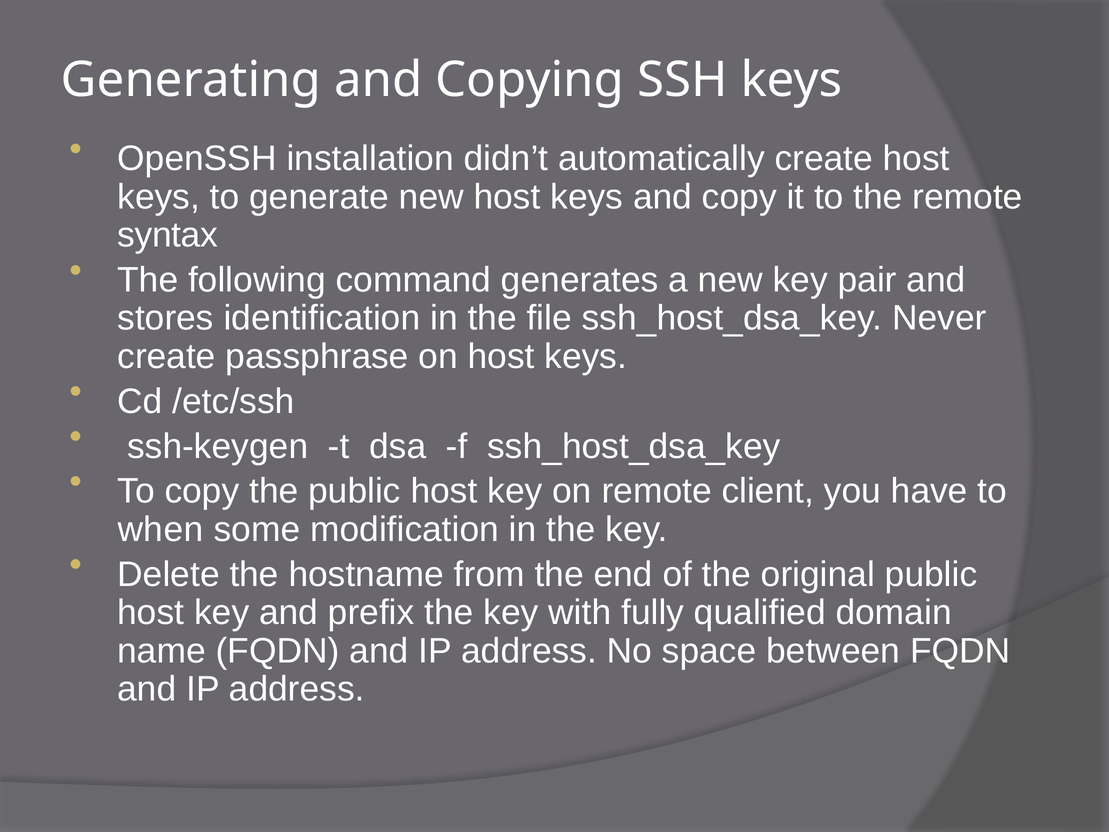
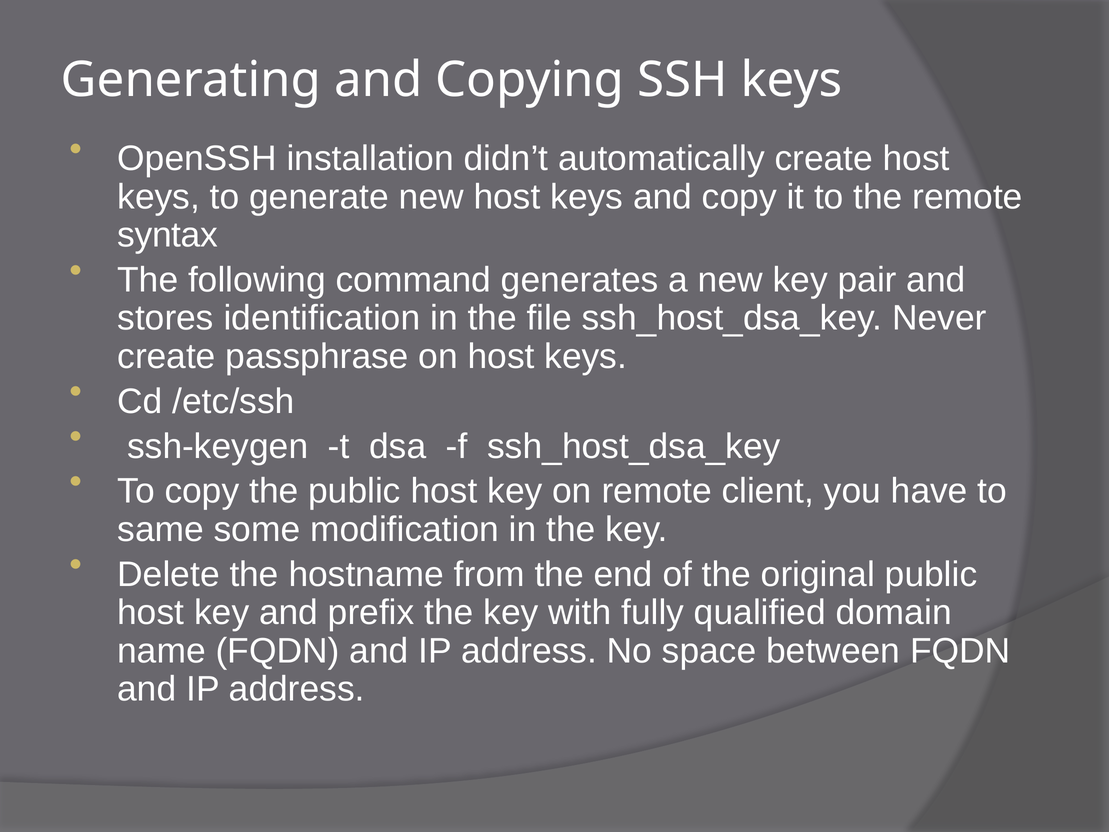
when: when -> same
